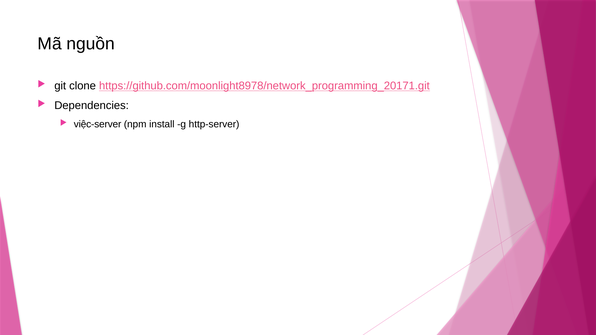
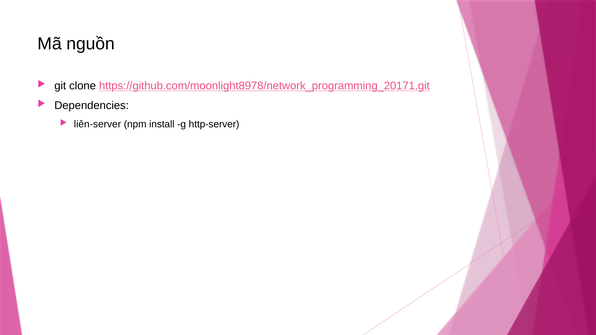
việc-server: việc-server -> liên-server
